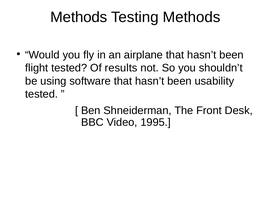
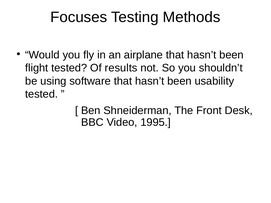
Methods at (79, 17): Methods -> Focuses
